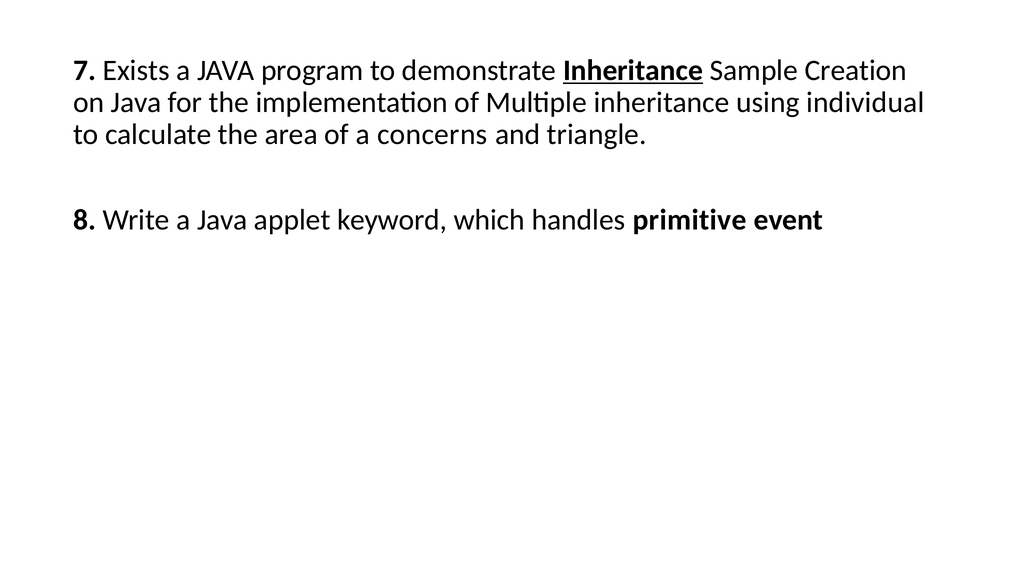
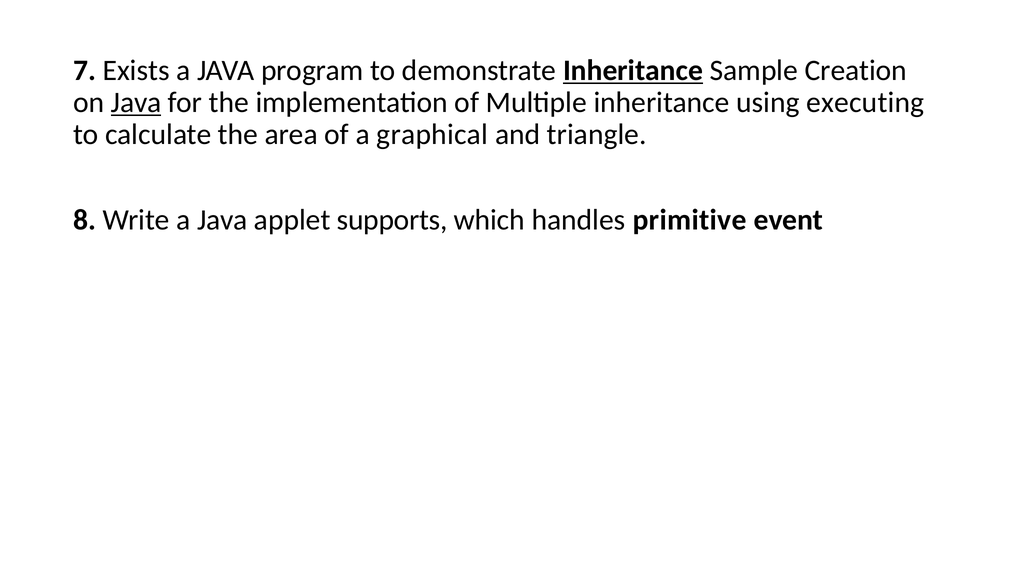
Java at (136, 102) underline: none -> present
individual: individual -> executing
concerns: concerns -> graphical
keyword: keyword -> supports
